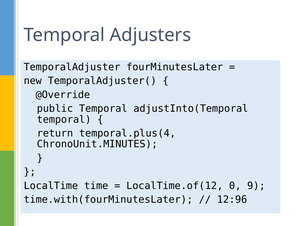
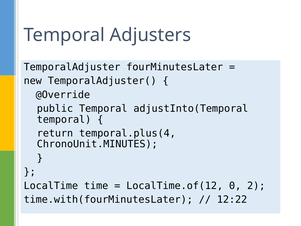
9: 9 -> 2
12:96: 12:96 -> 12:22
